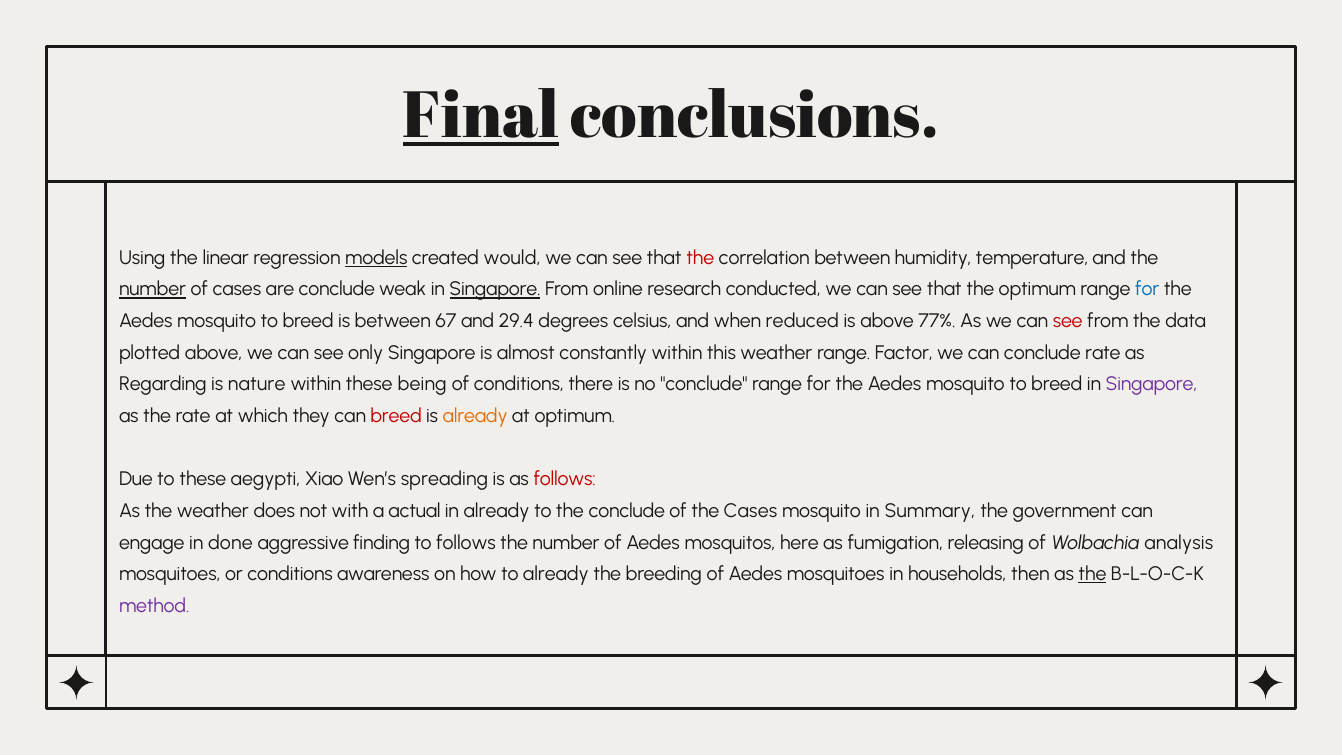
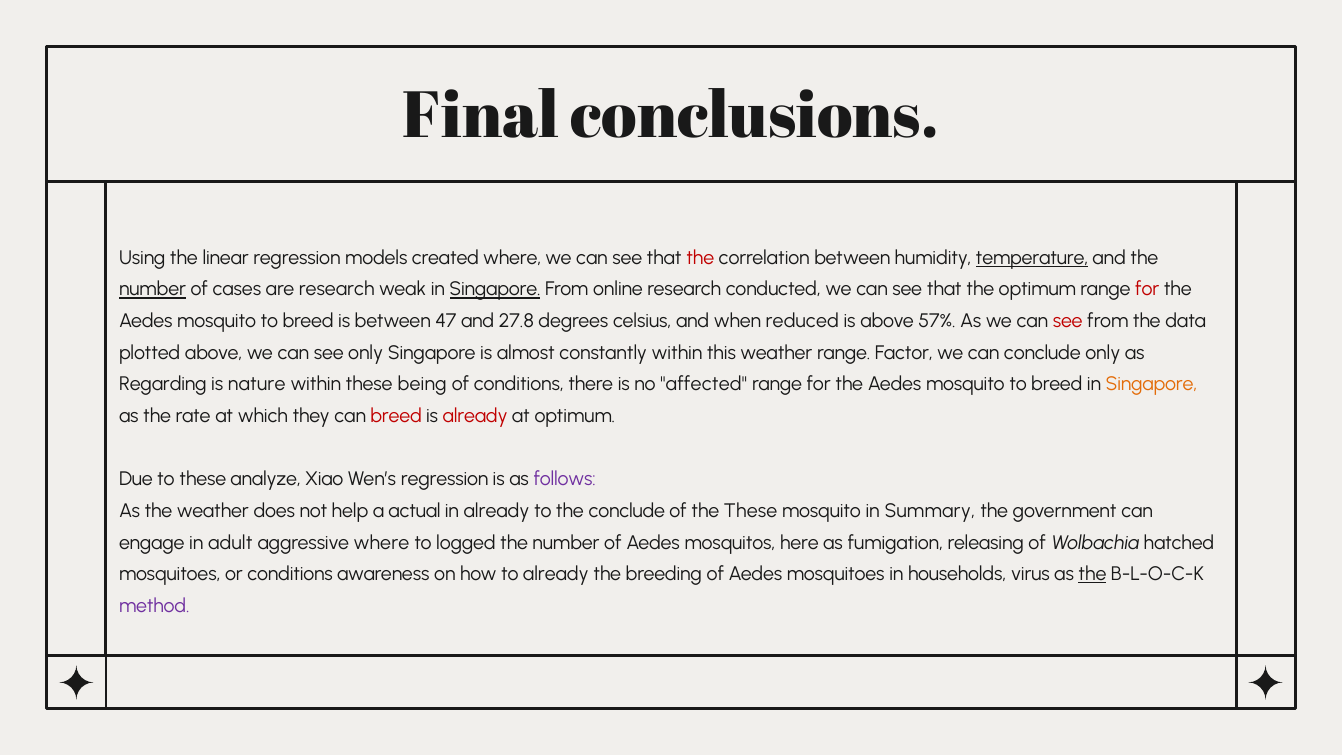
Final underline: present -> none
models underline: present -> none
created would: would -> where
temperature underline: none -> present
are conclude: conclude -> research
for at (1147, 289) colour: blue -> red
67: 67 -> 47
29.4: 29.4 -> 27.8
77%: 77% -> 57%
conclude rate: rate -> only
no conclude: conclude -> affected
Singapore at (1151, 384) colour: purple -> orange
already at (475, 416) colour: orange -> red
aegypti: aegypti -> analyze
Wen’s spreading: spreading -> regression
follows at (565, 479) colour: red -> purple
with: with -> help
the Cases: Cases -> These
done: done -> adult
aggressive finding: finding -> where
to follows: follows -> logged
analysis: analysis -> hatched
then: then -> virus
